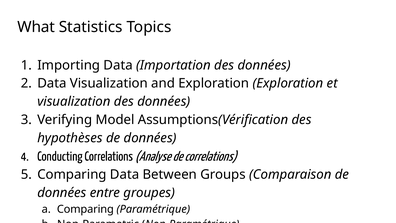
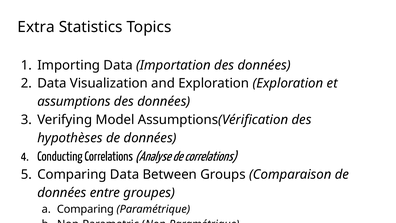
What: What -> Extra
visualization at (74, 102): visualization -> assumptions
